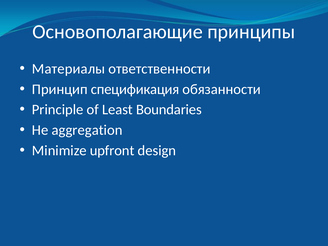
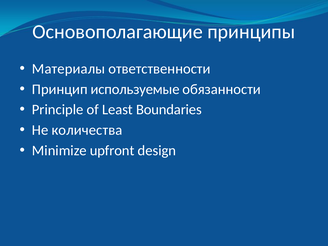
спецификация: спецификация -> используемые
aggregation: aggregation -> количества
